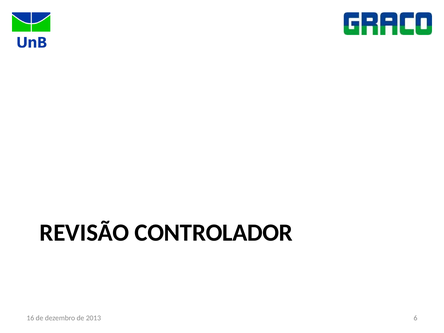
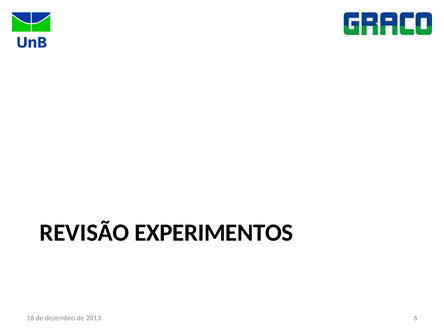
CONTROLADOR: CONTROLADOR -> EXPERIMENTOS
